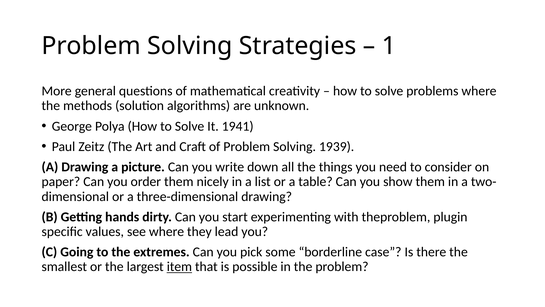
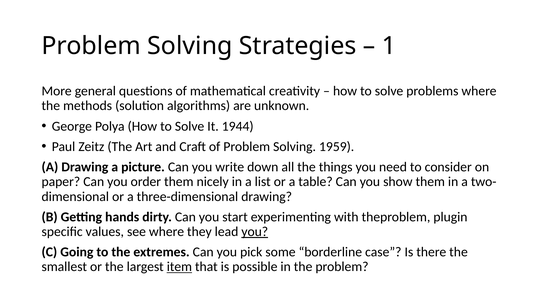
1941: 1941 -> 1944
1939: 1939 -> 1959
you at (255, 231) underline: none -> present
